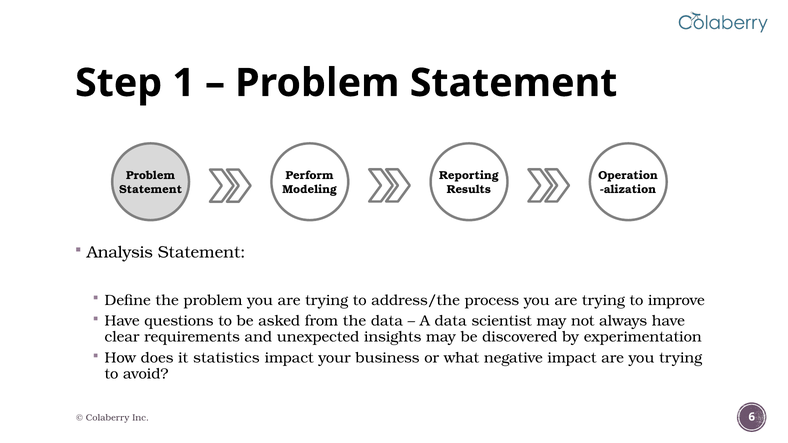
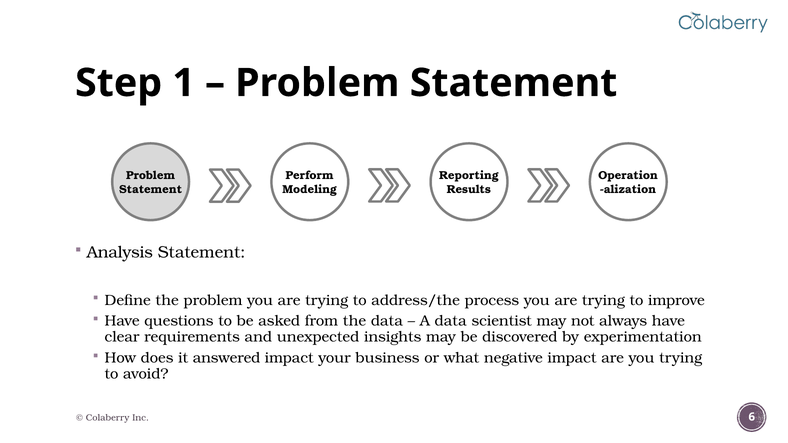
statistics: statistics -> answered
